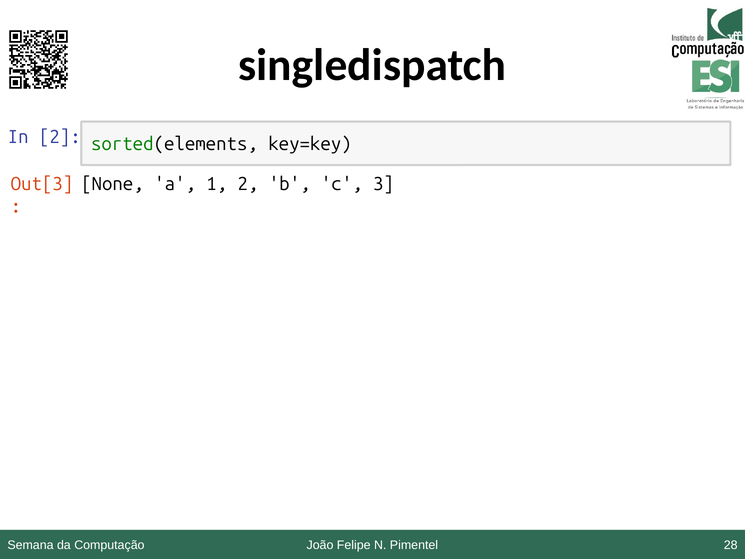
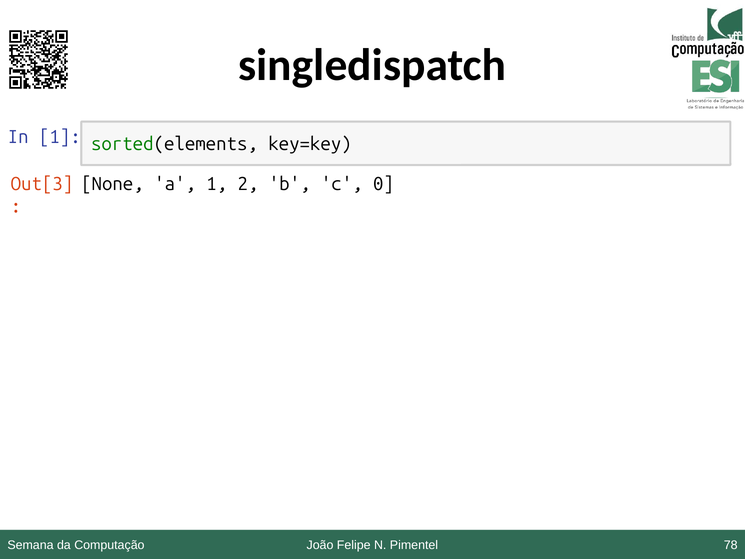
In 2: 2 -> 1
3: 3 -> 0
28: 28 -> 78
